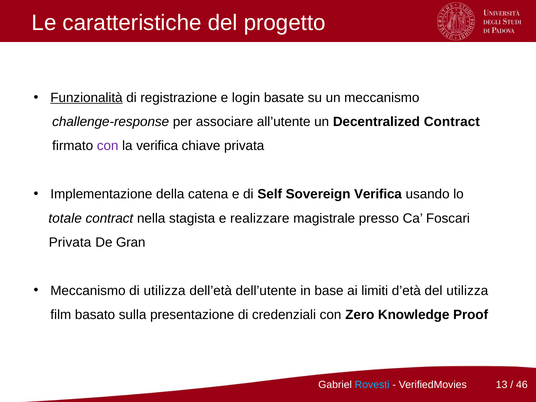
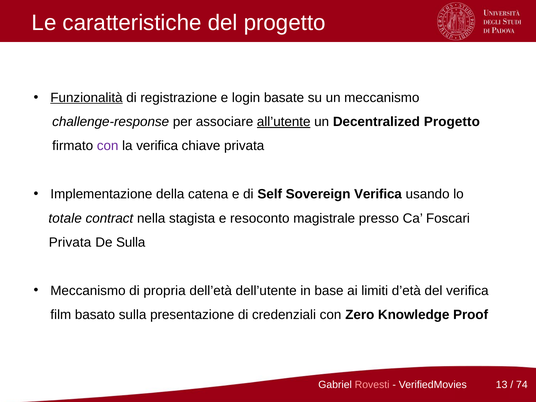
all’utente underline: none -> present
Decentralized Contract: Contract -> Progetto
realizzare: realizzare -> resoconto
De Gran: Gran -> Sulla
di utilizza: utilizza -> propria
del utilizza: utilizza -> verifica
Rovesti colour: light blue -> pink
46: 46 -> 74
